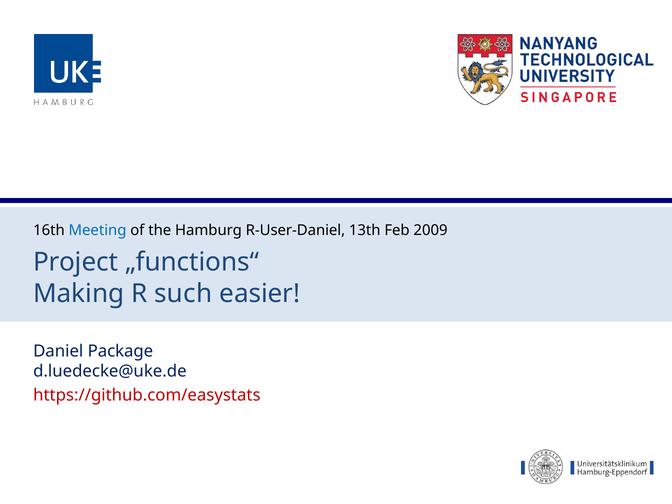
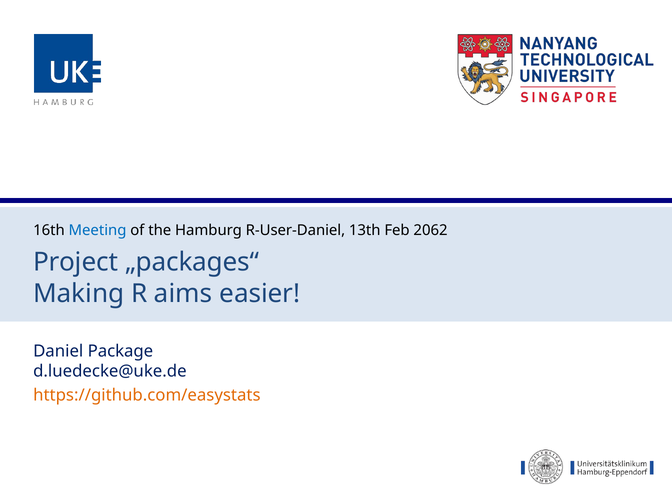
2009: 2009 -> 2062
„functions“: „functions“ -> „packages“
such: such -> aims
https://github.com/easystats colour: red -> orange
